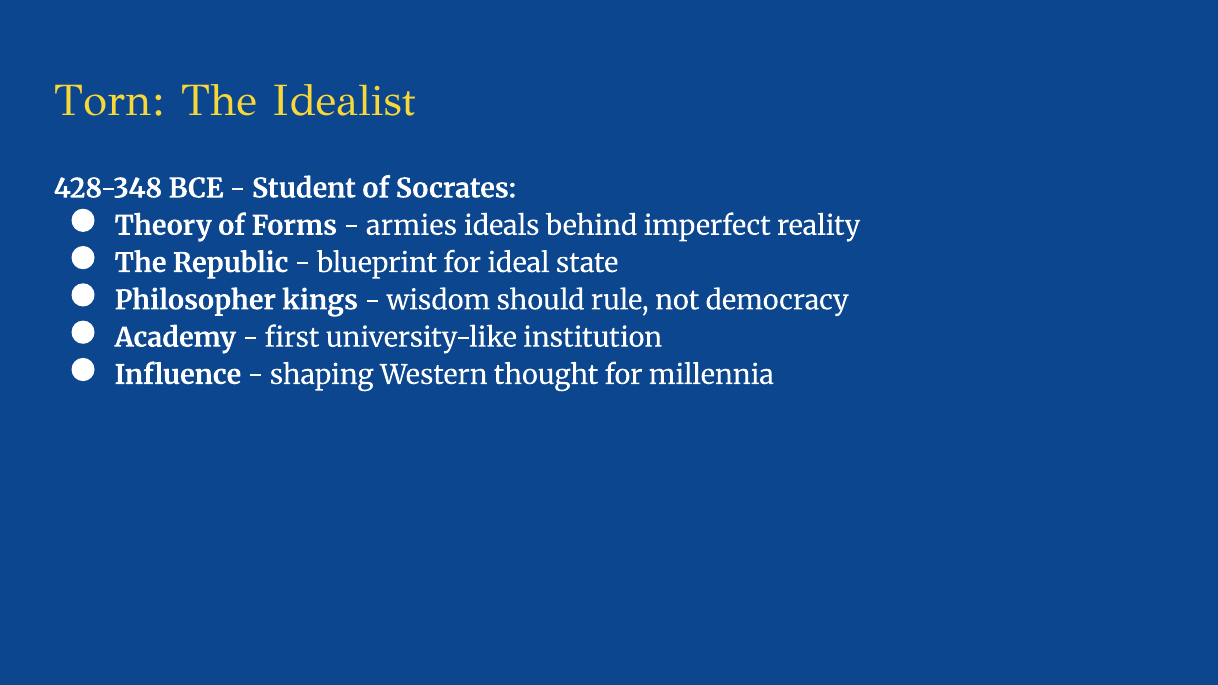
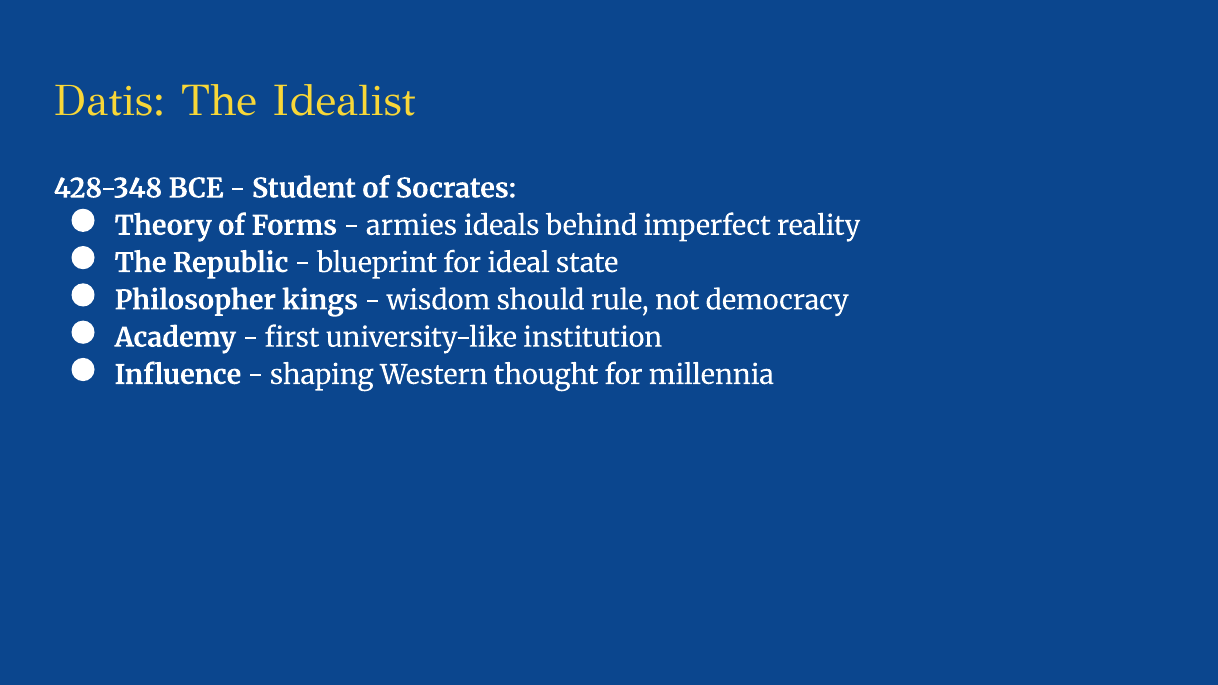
Torn: Torn -> Datis
